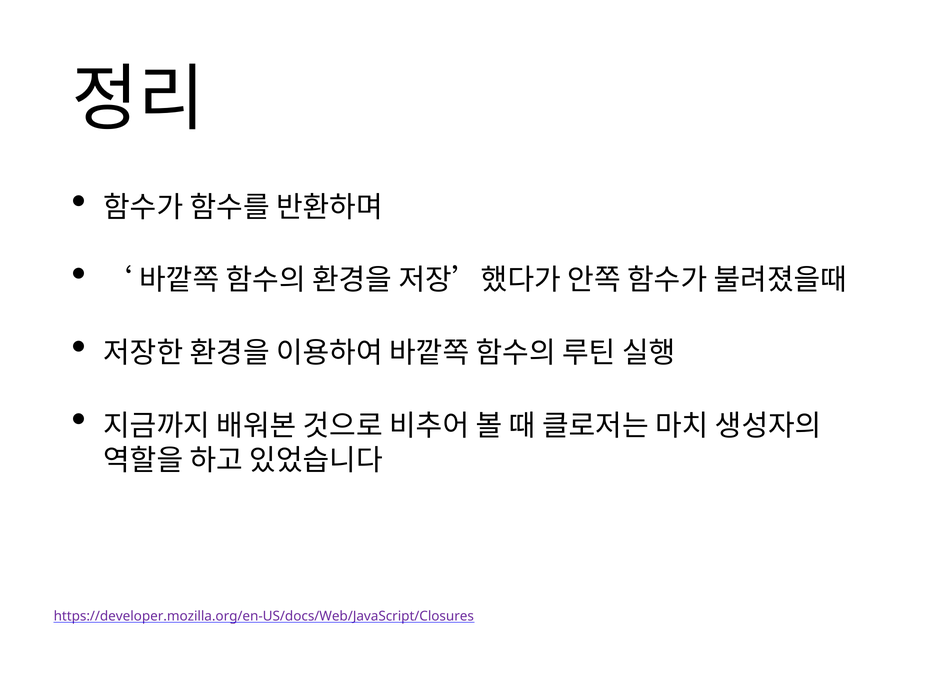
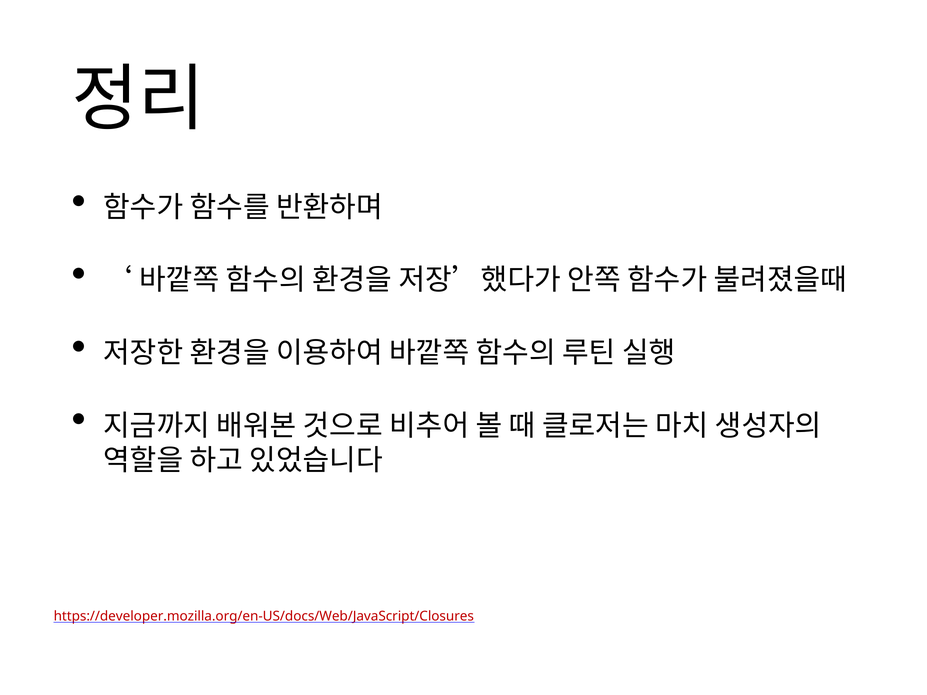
https://developer.mozilla.org/en-US/docs/Web/JavaScript/Closures colour: purple -> red
